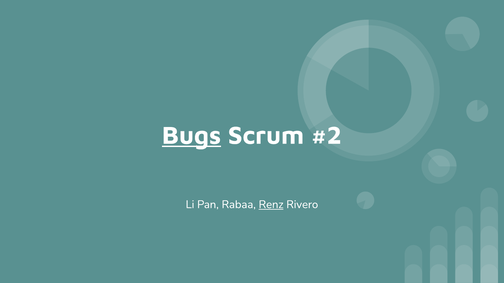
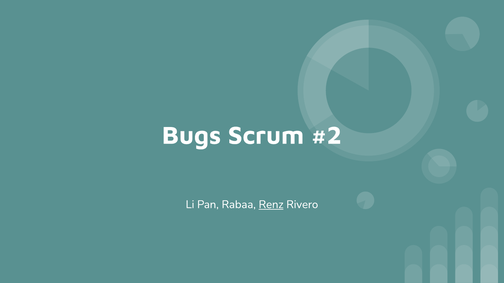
Bugs underline: present -> none
